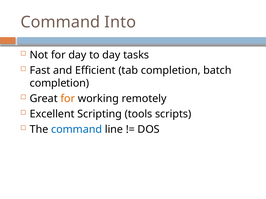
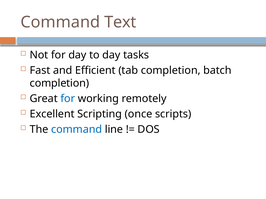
Into: Into -> Text
for at (68, 99) colour: orange -> blue
tools: tools -> once
